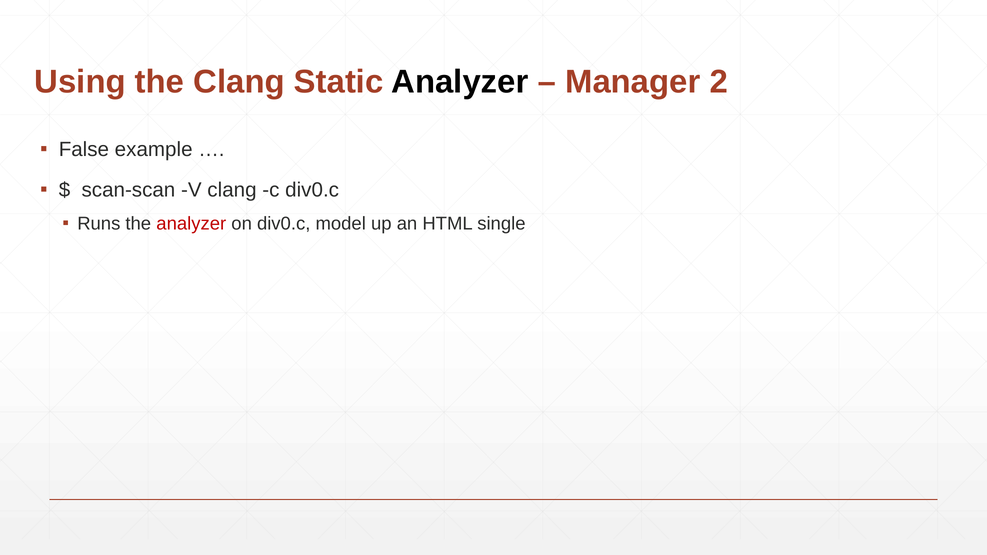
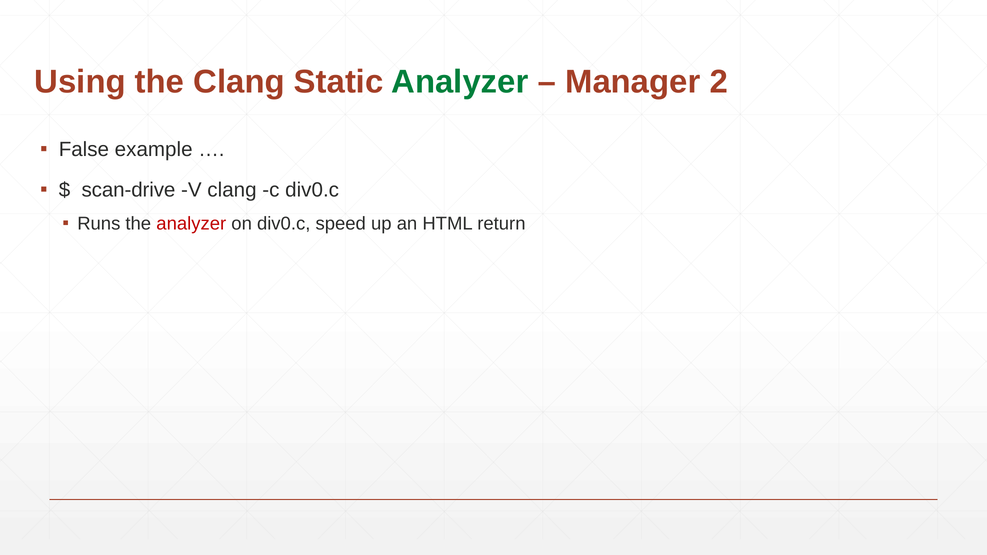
Analyzer at (460, 82) colour: black -> green
scan-scan: scan-scan -> scan-drive
model: model -> speed
single: single -> return
